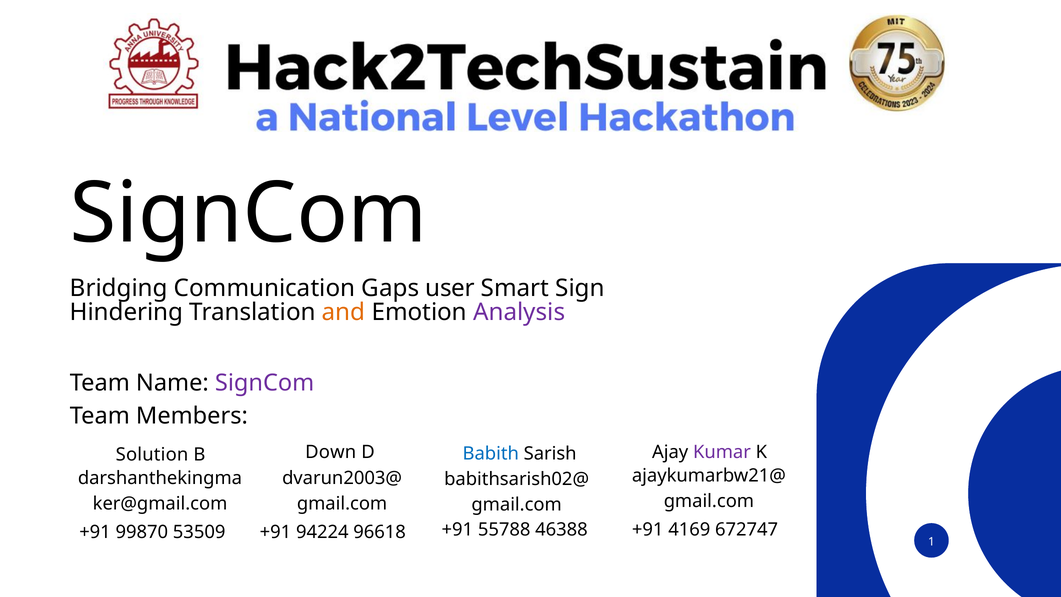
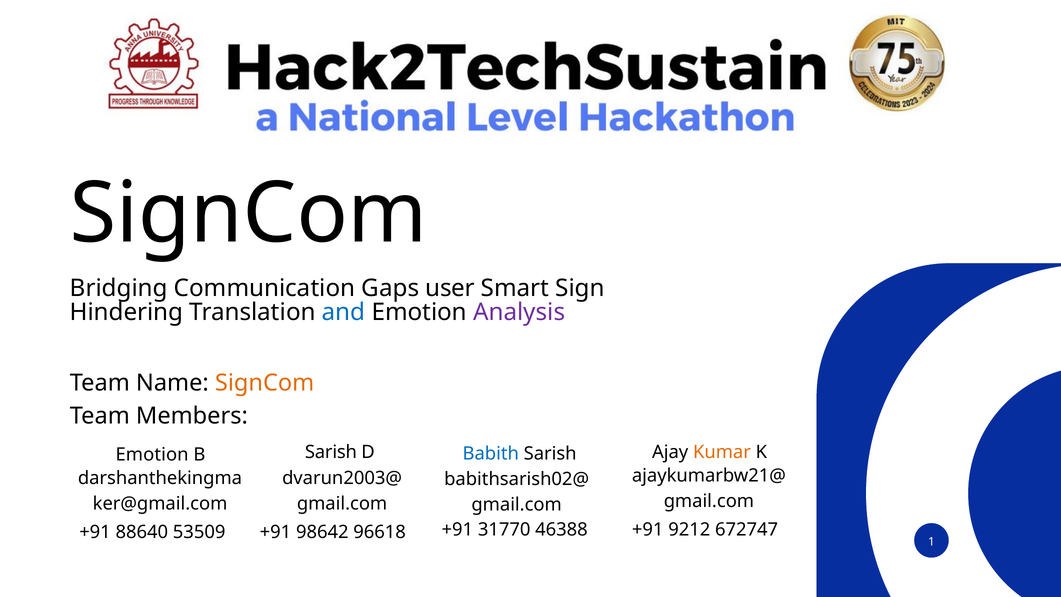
and colour: orange -> blue
SignCom at (265, 383) colour: purple -> orange
Down at (331, 452): Down -> Sarish
Kumar colour: purple -> orange
Solution at (152, 454): Solution -> Emotion
55788: 55788 -> 31770
4169: 4169 -> 9212
99870: 99870 -> 88640
94224: 94224 -> 98642
